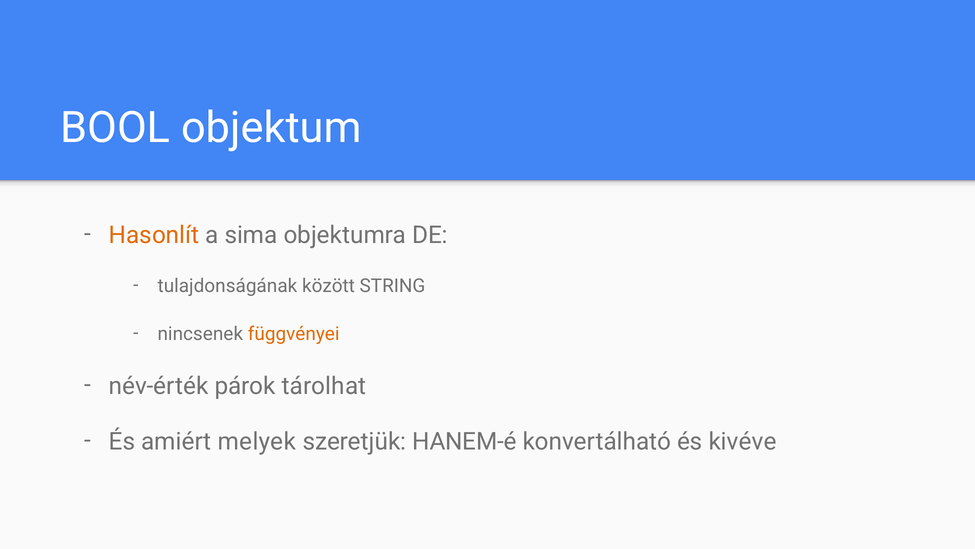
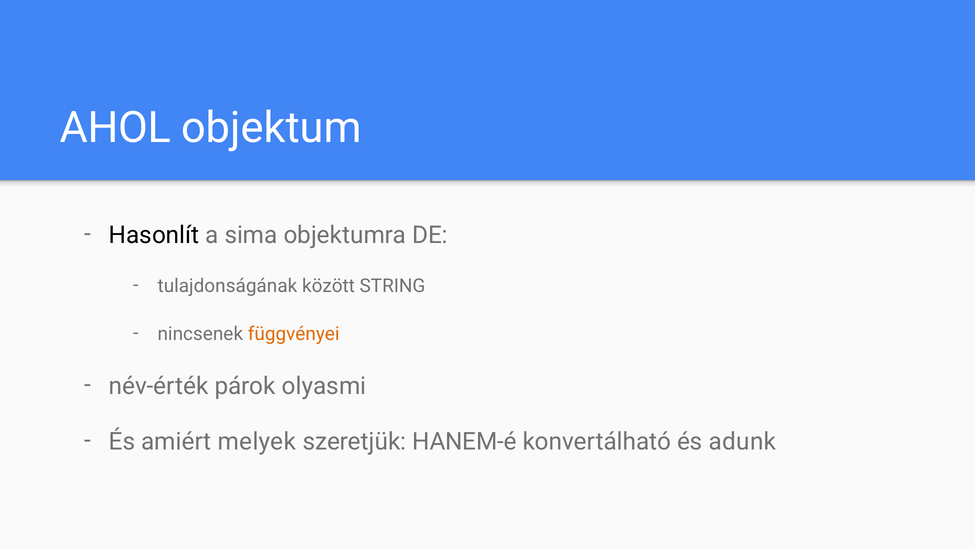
BOOL: BOOL -> AHOL
Hasonlít colour: orange -> black
tárolhat: tárolhat -> olyasmi
kivéve: kivéve -> adunk
